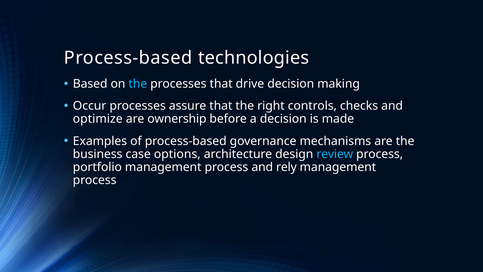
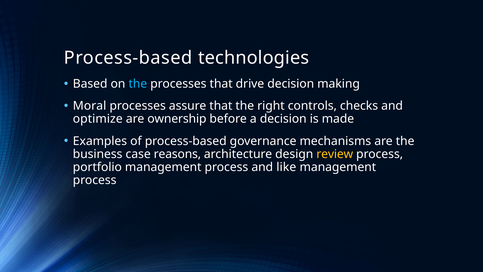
Occur: Occur -> Moral
options: options -> reasons
review colour: light blue -> yellow
rely: rely -> like
